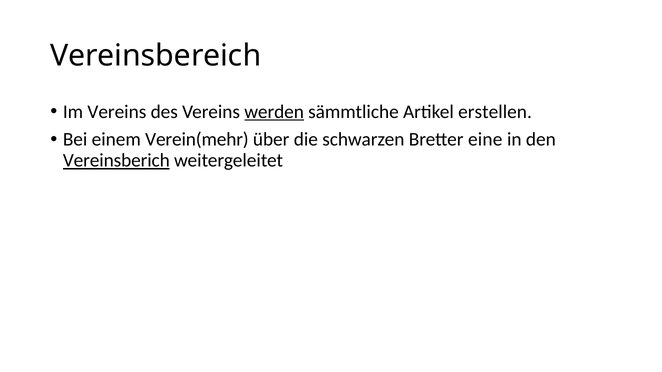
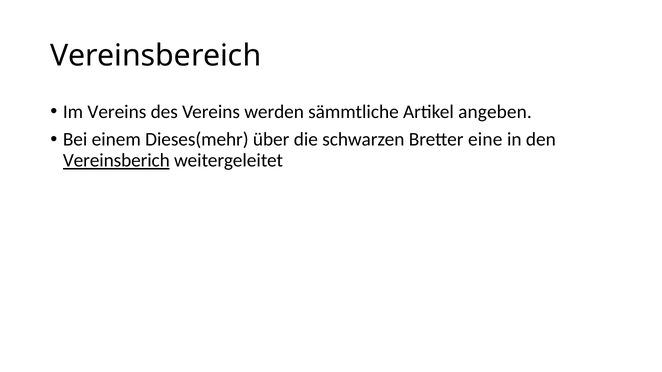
werden underline: present -> none
erstellen: erstellen -> angeben
Verein(mehr: Verein(mehr -> Dieses(mehr
